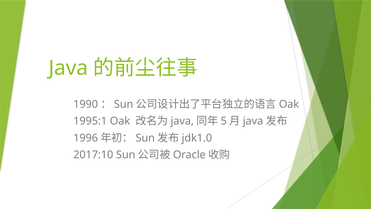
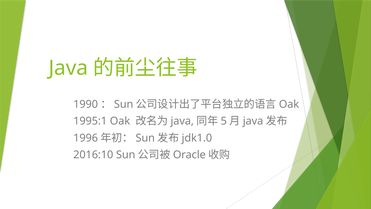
2017:10: 2017:10 -> 2016:10
